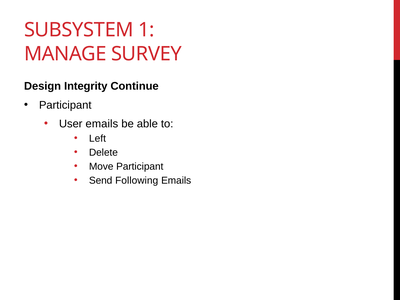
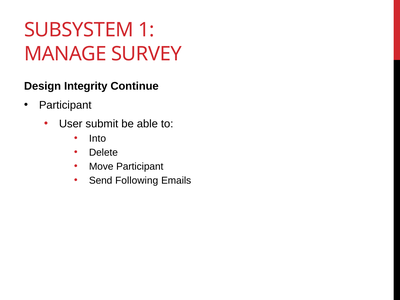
User emails: emails -> submit
Left: Left -> Into
